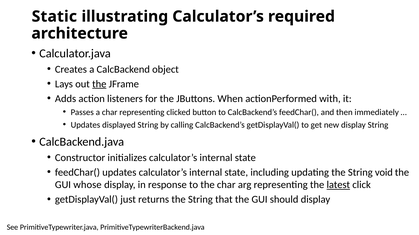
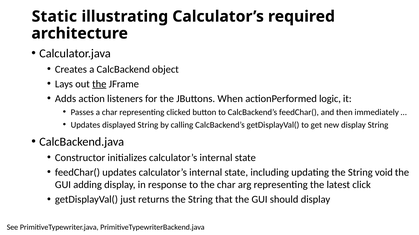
with: with -> logic
whose: whose -> adding
latest underline: present -> none
